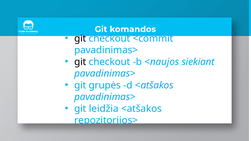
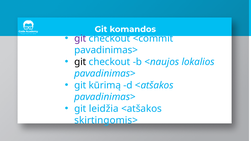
git at (80, 38) colour: black -> purple
siekiant: siekiant -> lokalios
grupės: grupės -> kūrimą
repozitorijos>: repozitorijos> -> skirtingomis>
